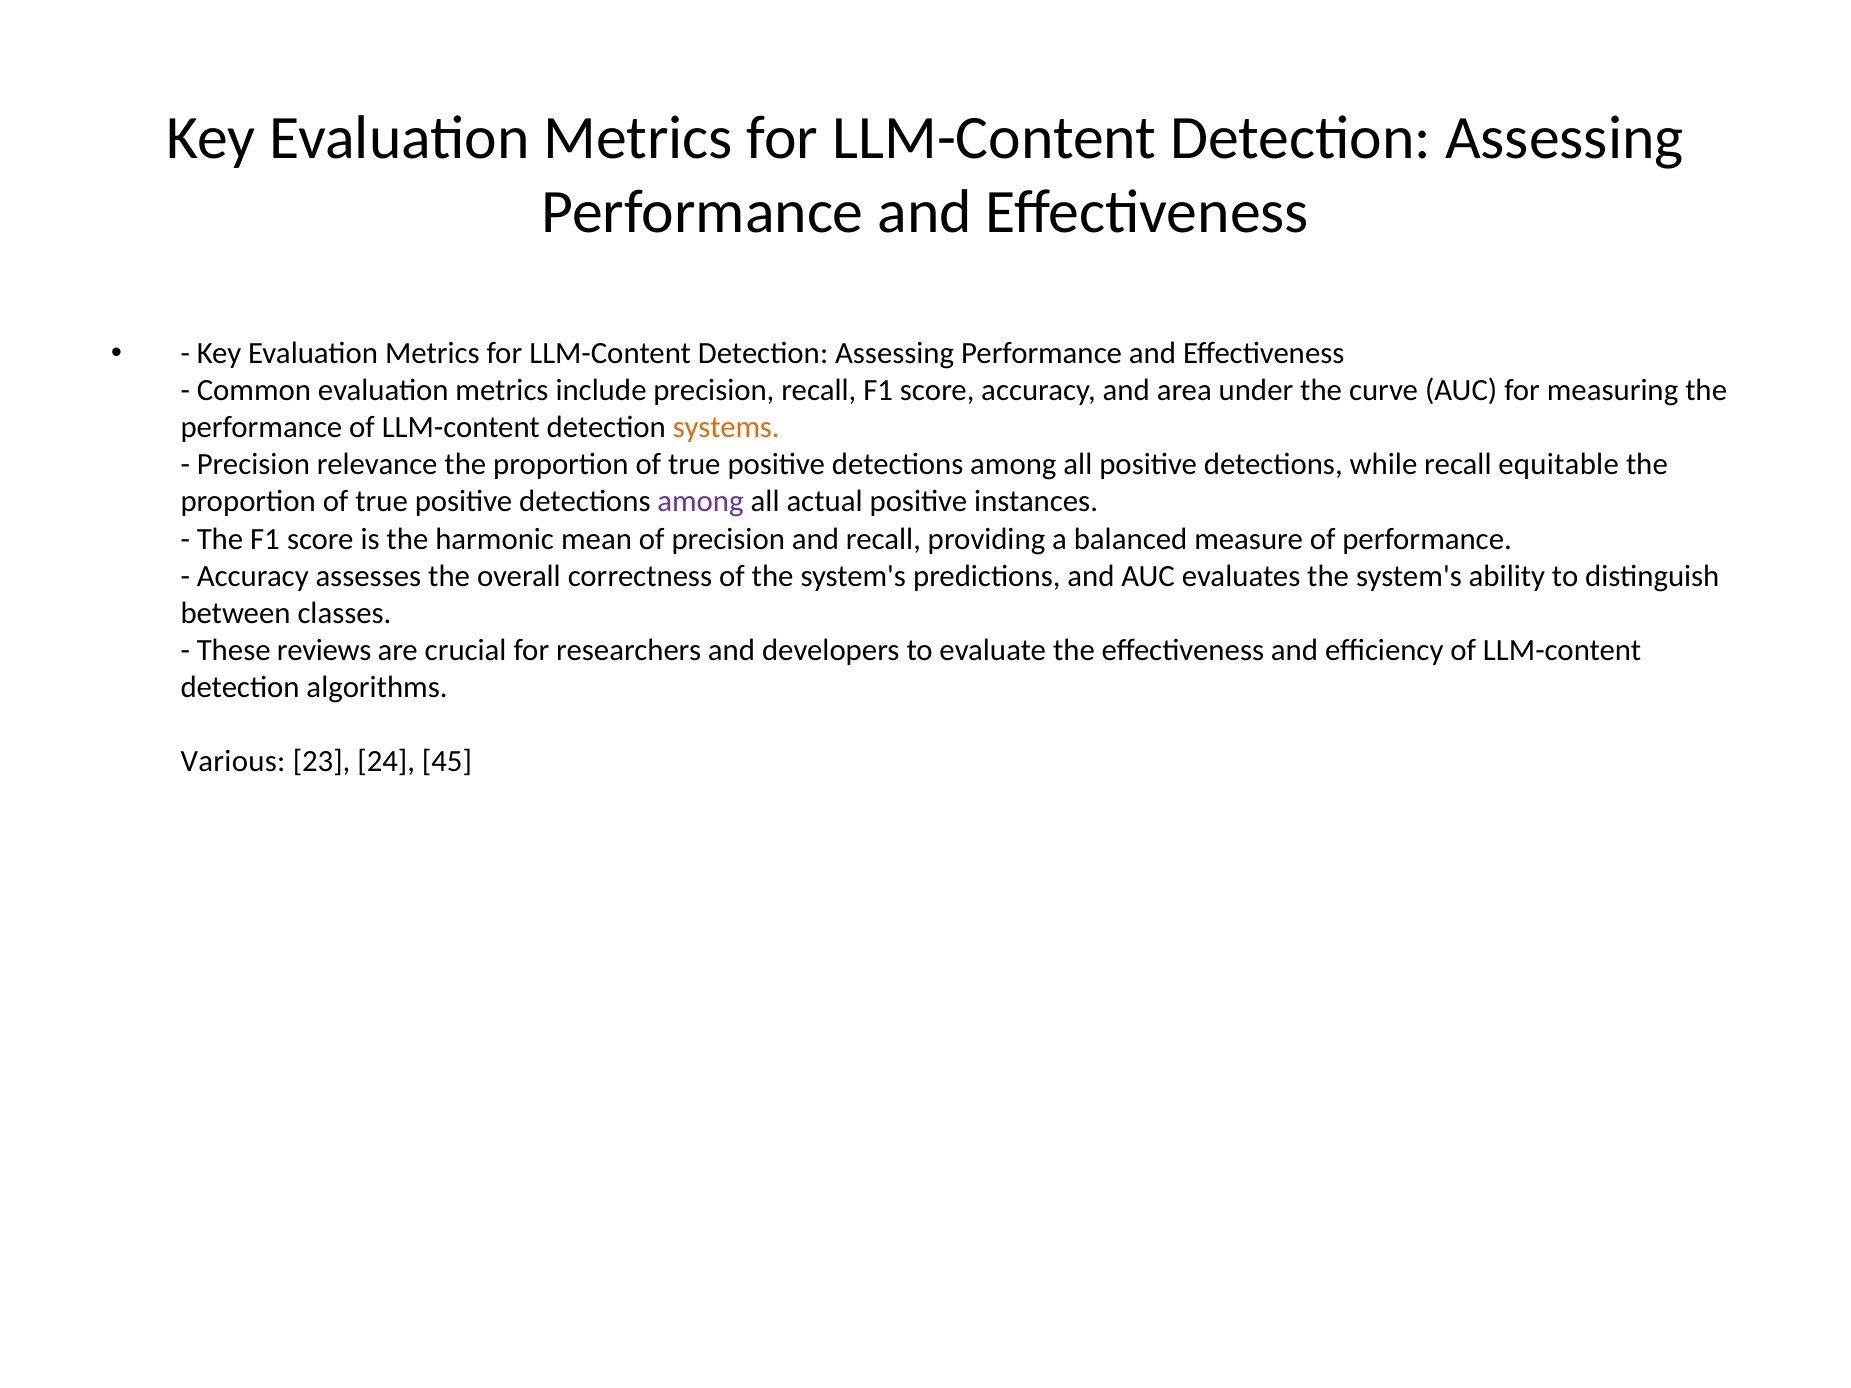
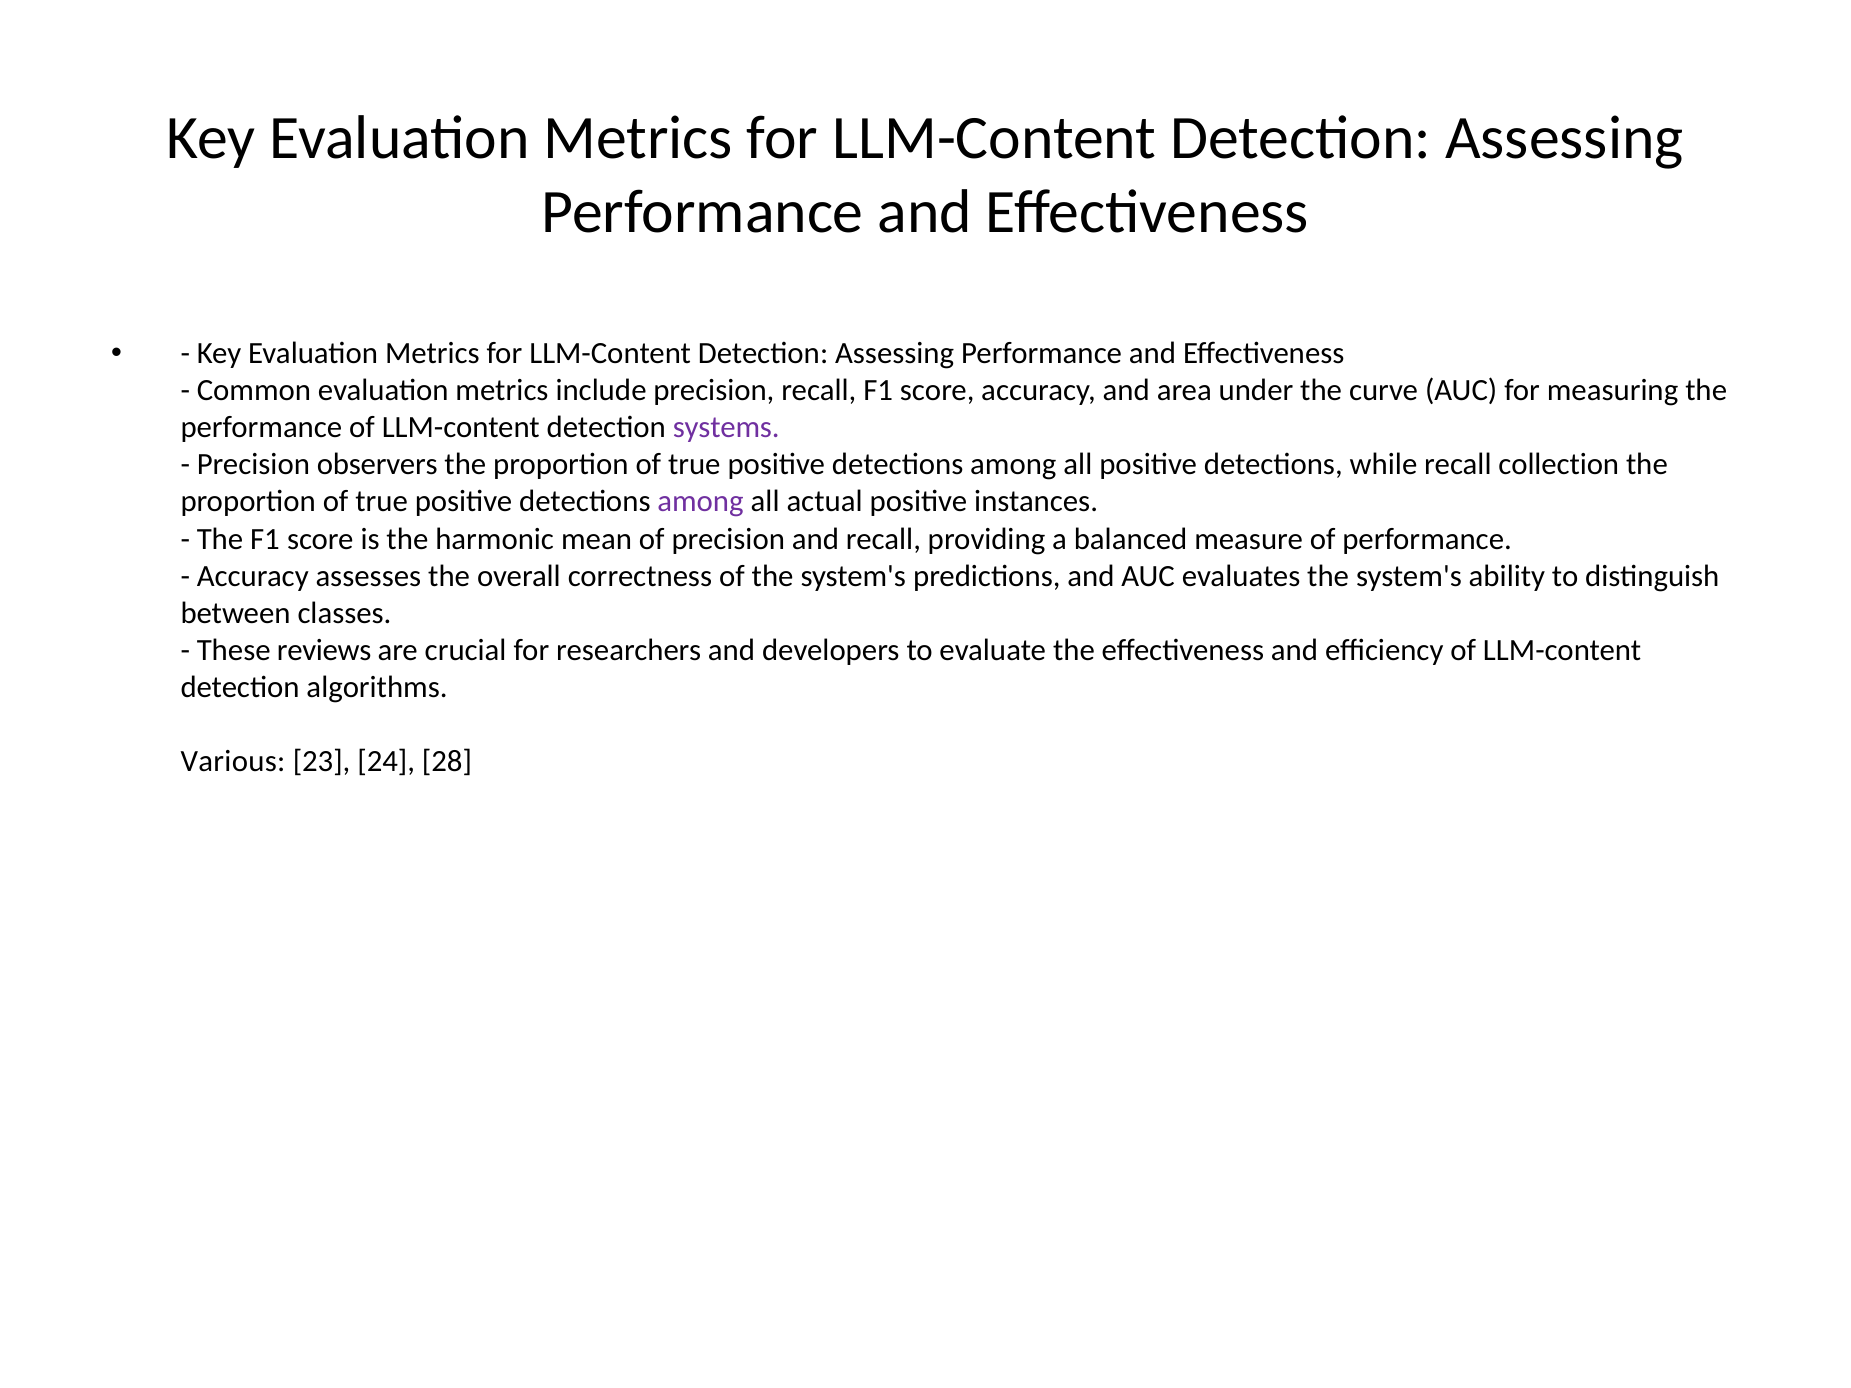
systems colour: orange -> purple
relevance: relevance -> observers
equitable: equitable -> collection
45: 45 -> 28
